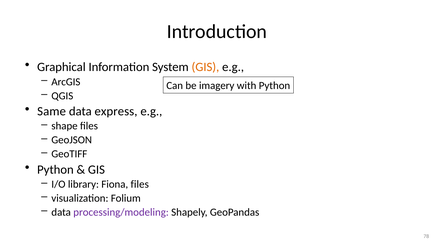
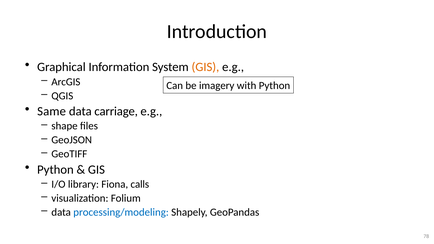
express: express -> carriage
Fiona files: files -> calls
processing/modeling colour: purple -> blue
